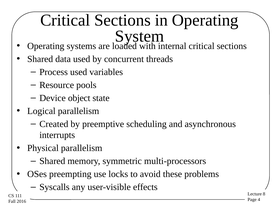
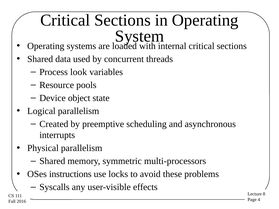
Process used: used -> look
preempting: preempting -> instructions
